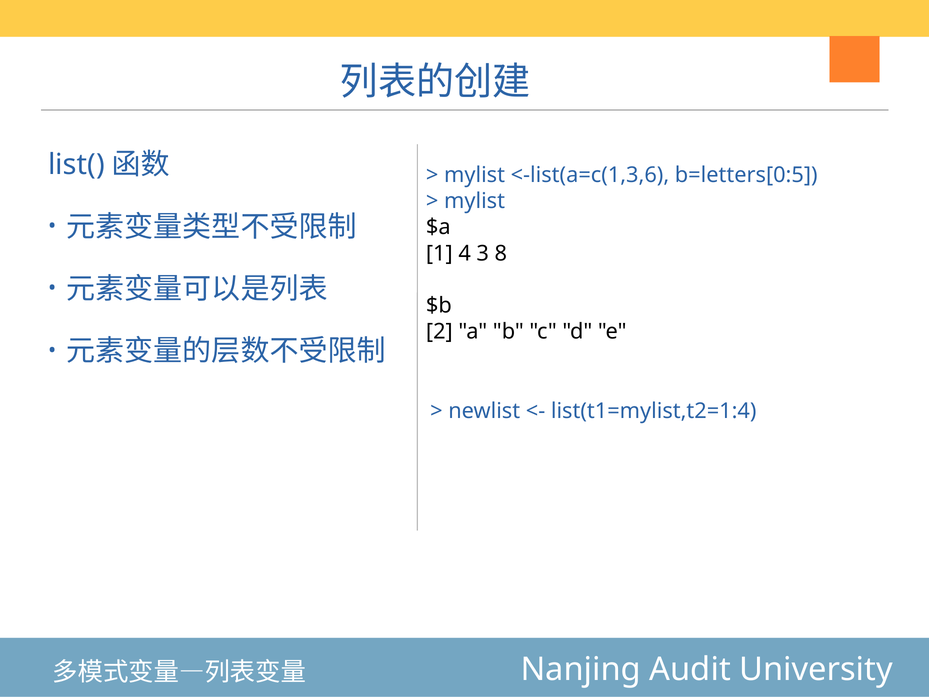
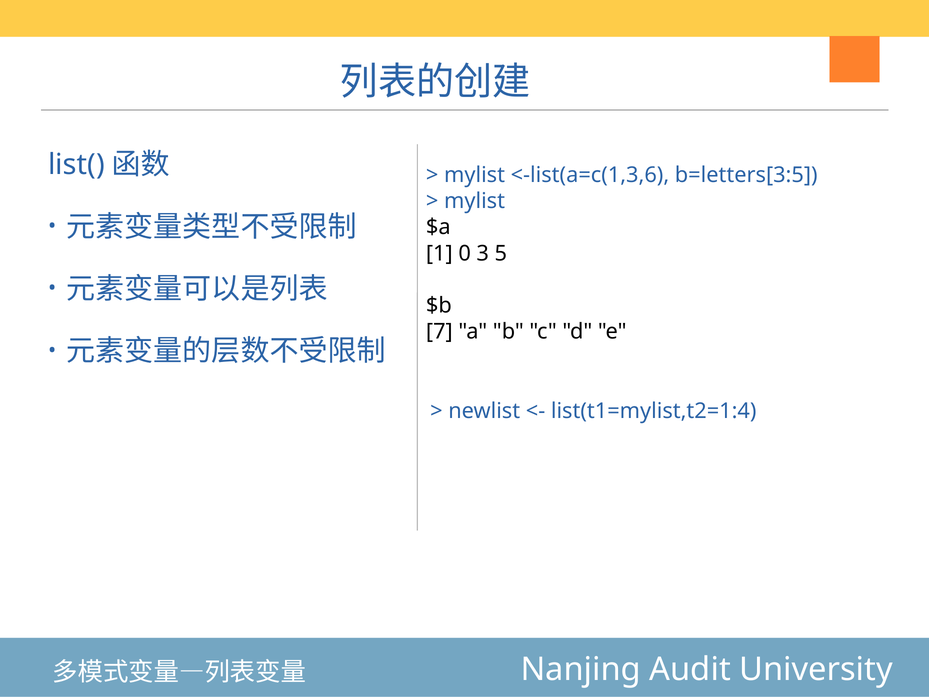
b=letters[0:5: b=letters[0:5 -> b=letters[3:5
4: 4 -> 0
8: 8 -> 5
2: 2 -> 7
